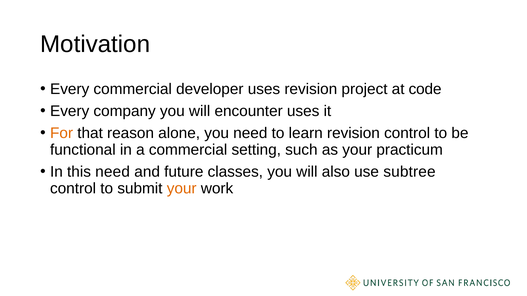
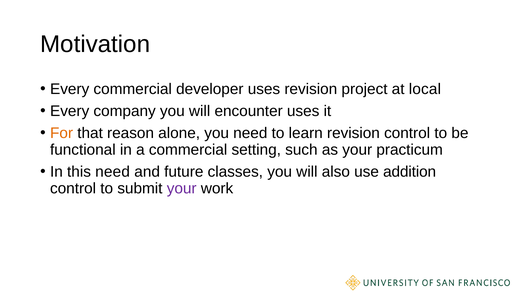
code: code -> local
subtree: subtree -> addition
your at (182, 189) colour: orange -> purple
